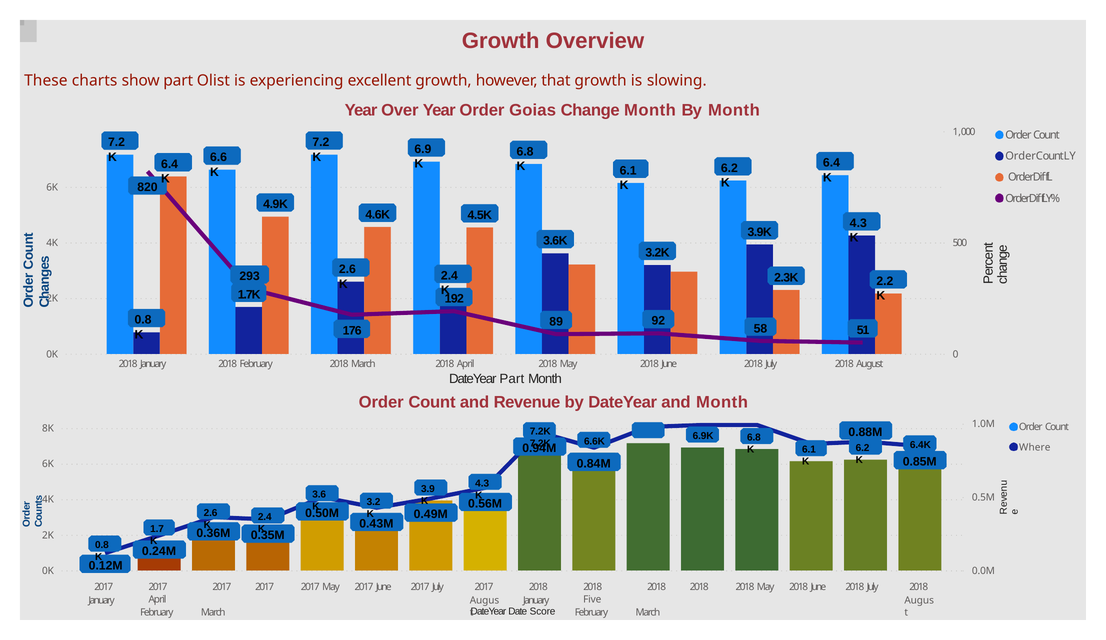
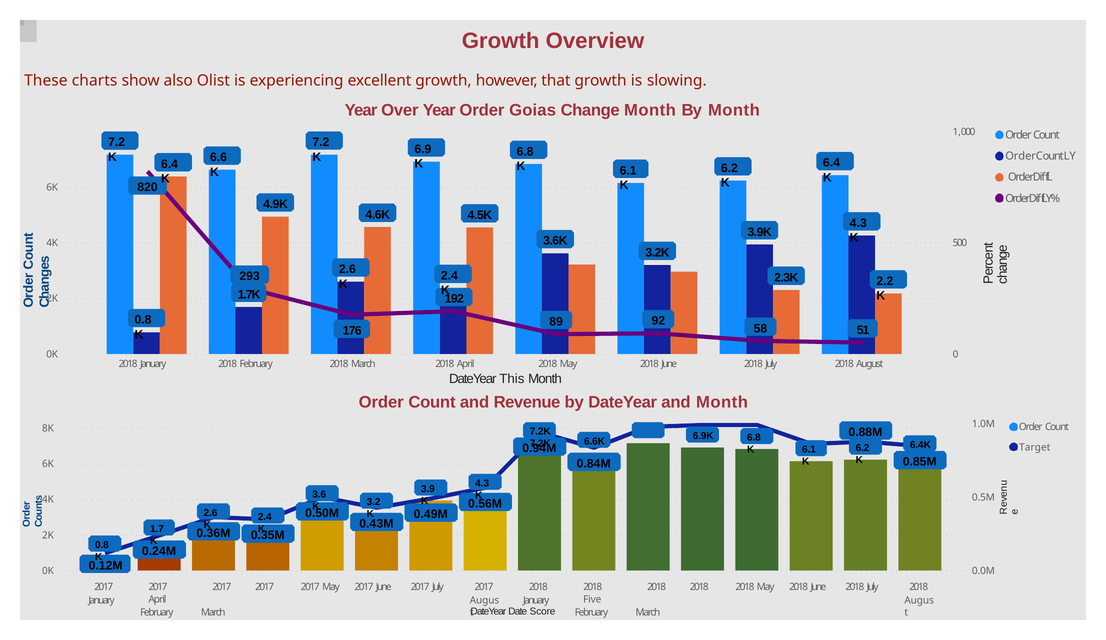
show part: part -> also
DateYear Part: Part -> This
Where: Where -> Target
